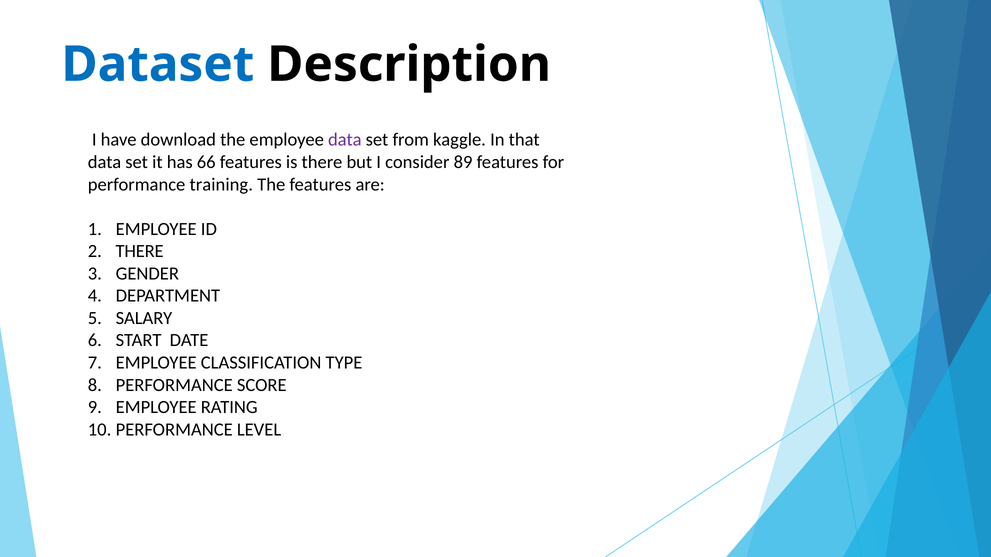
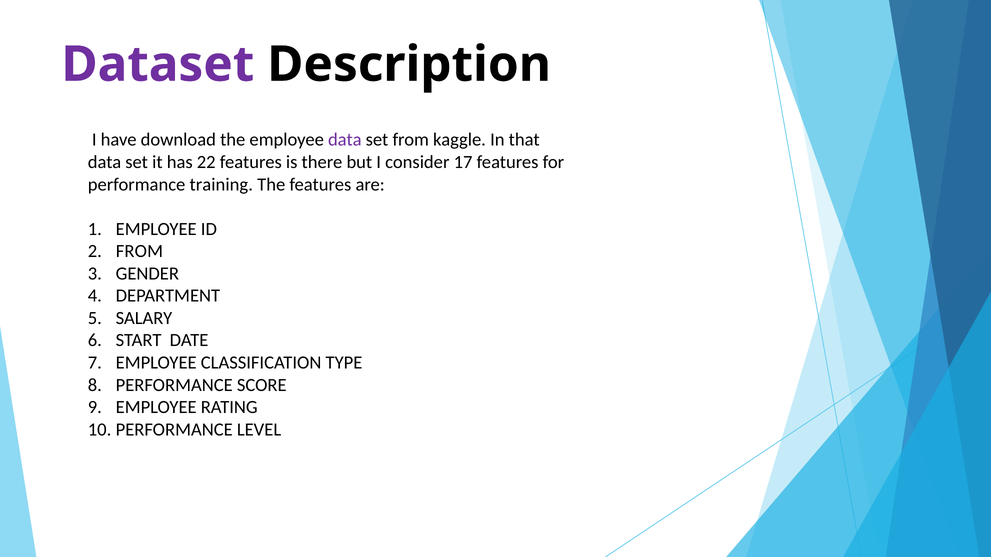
Dataset colour: blue -> purple
66: 66 -> 22
89: 89 -> 17
THERE at (140, 251): THERE -> FROM
